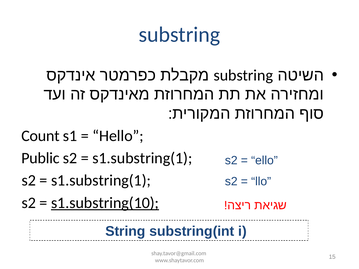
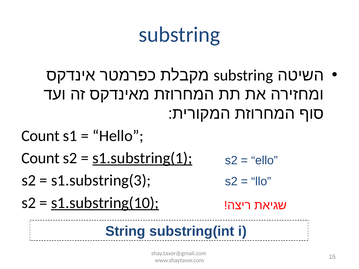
Public at (40, 158): Public -> Count
s1.substring(1 at (142, 158) underline: none -> present
s1.substring(1 at (101, 181): s1.substring(1 -> s1.substring(3
